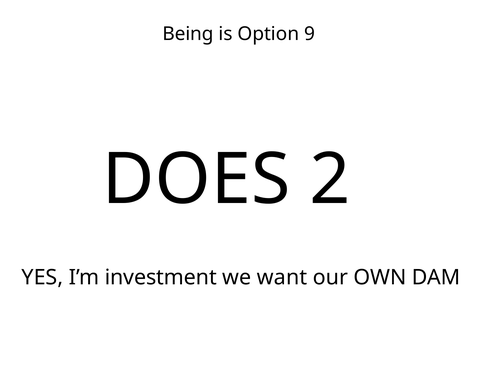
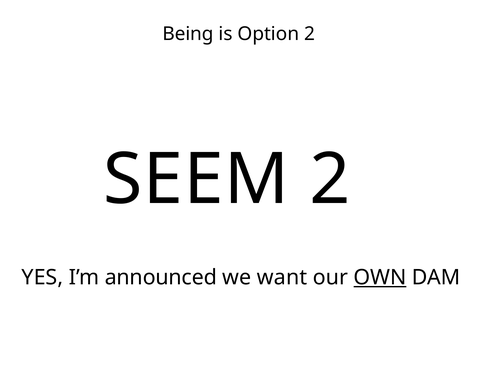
Option 9: 9 -> 2
DOES: DOES -> SEEM
investment: investment -> announced
OWN underline: none -> present
